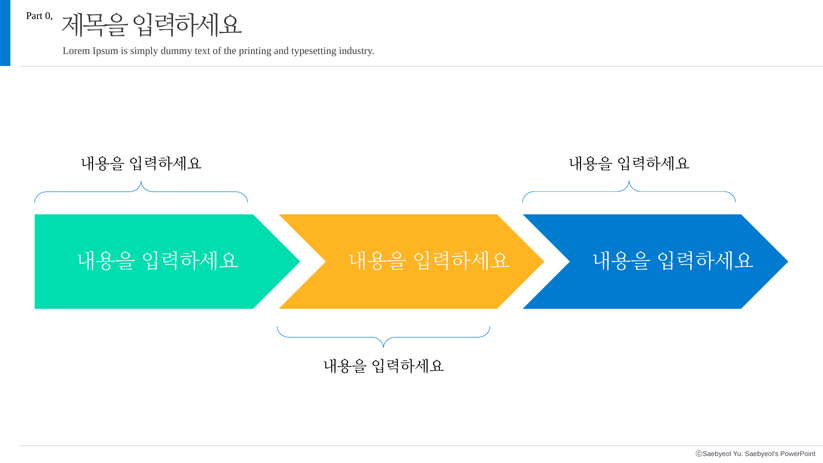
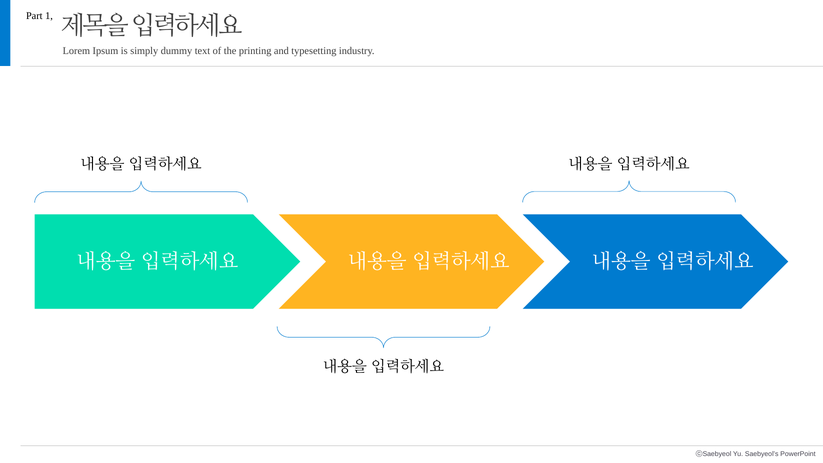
0: 0 -> 1
